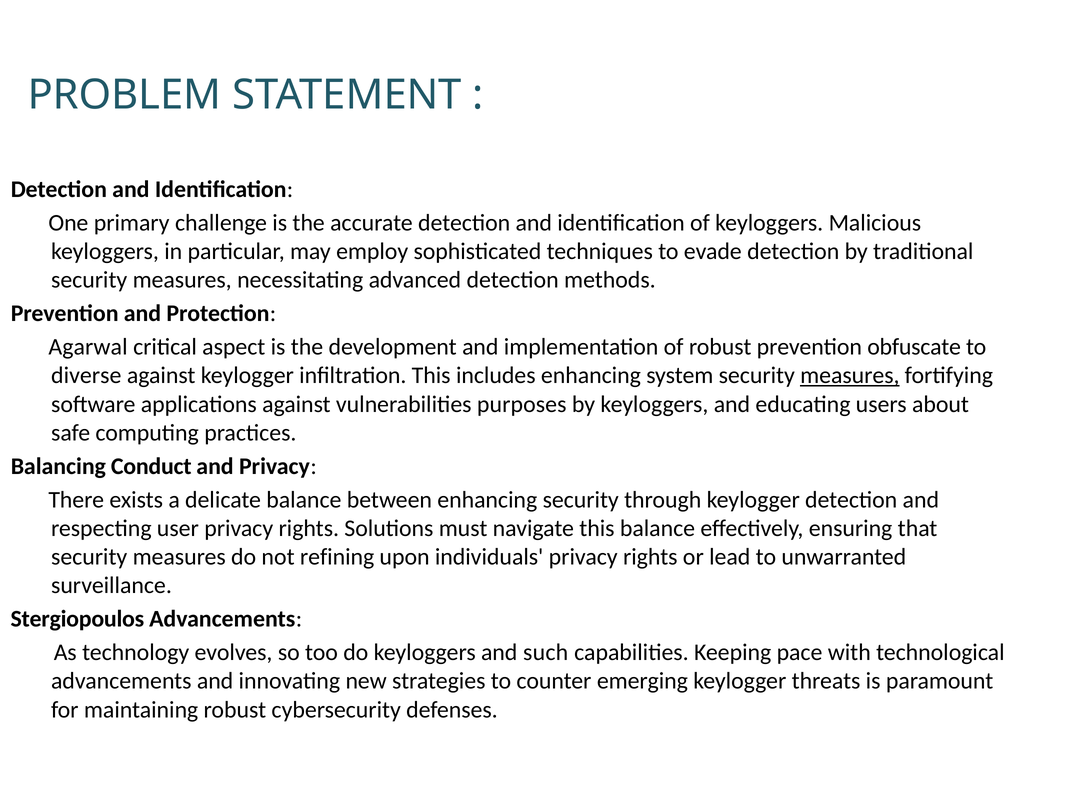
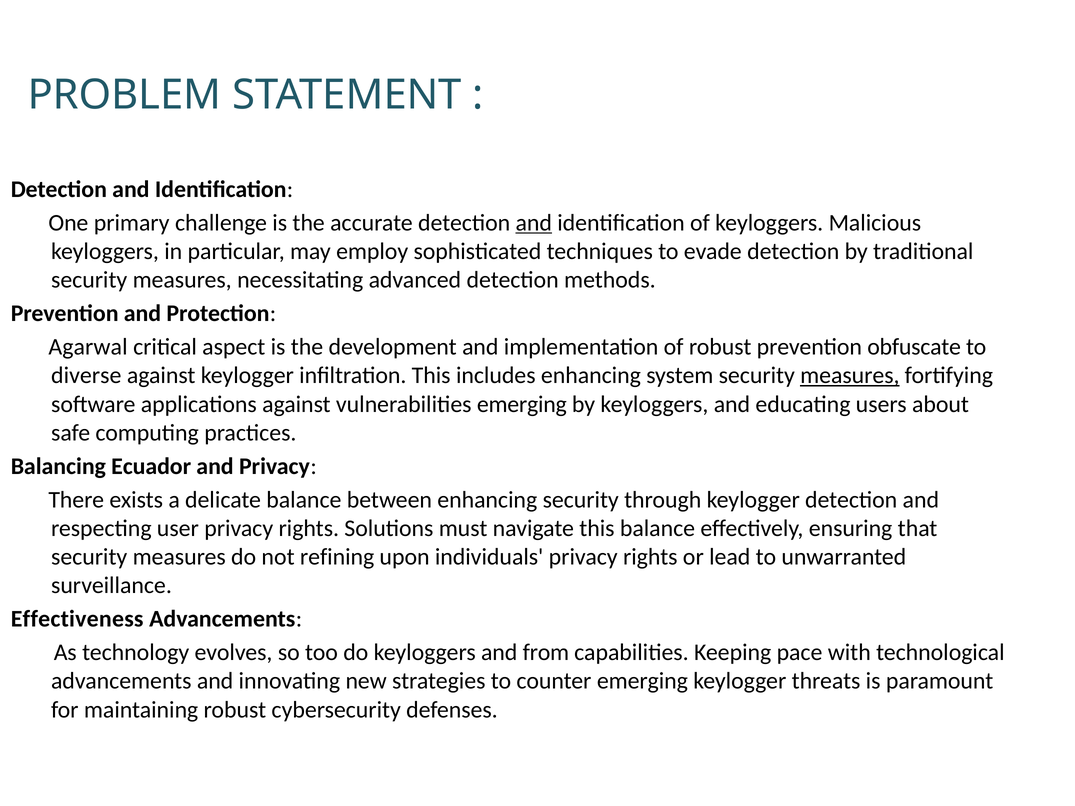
and at (534, 223) underline: none -> present
vulnerabilities purposes: purposes -> emerging
Conduct: Conduct -> Ecuador
Stergiopoulos: Stergiopoulos -> Effectiveness
such: such -> from
